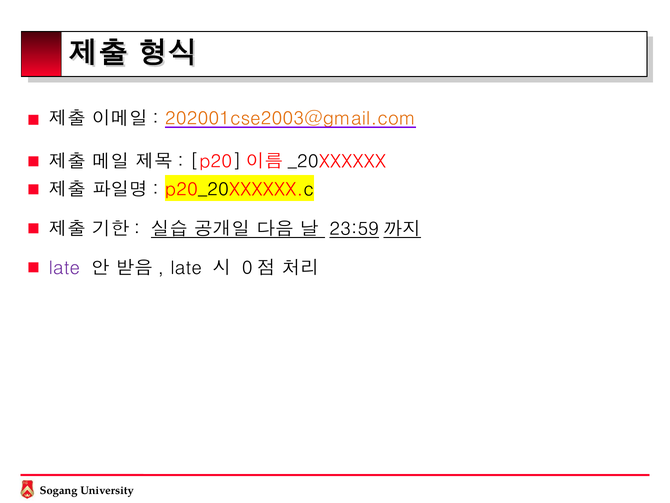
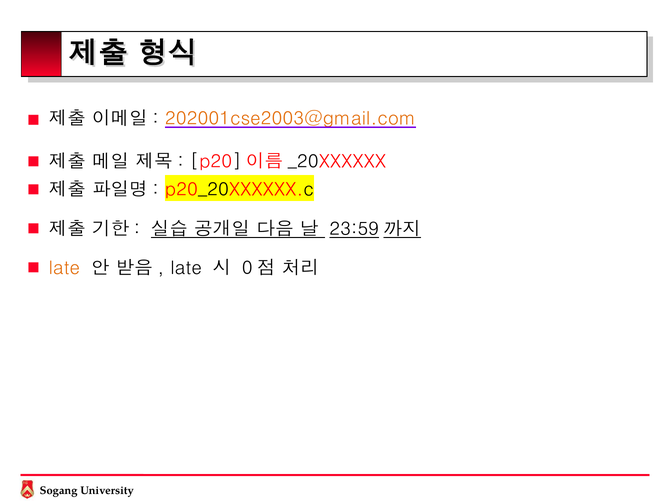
late at (64, 268) colour: purple -> orange
